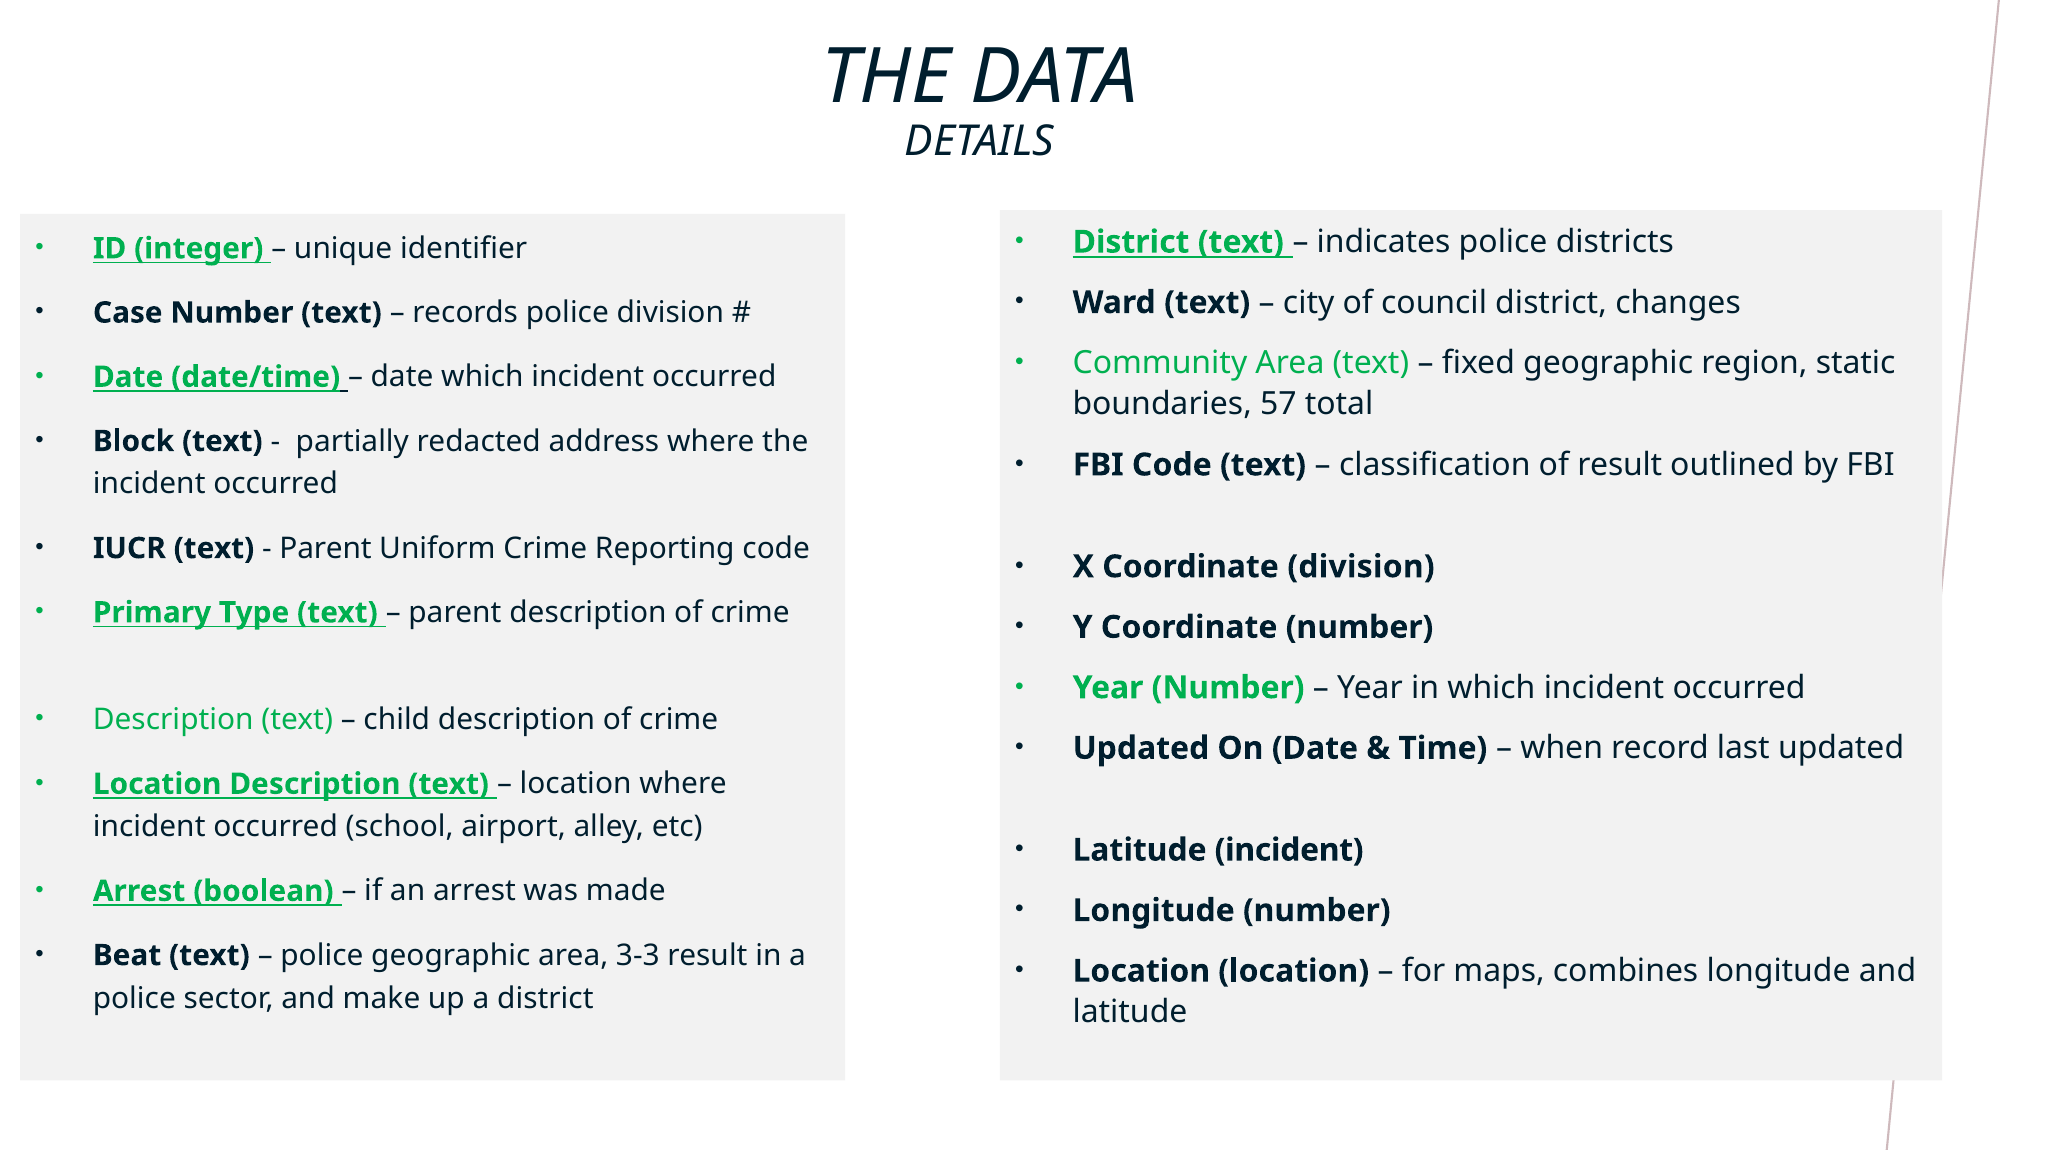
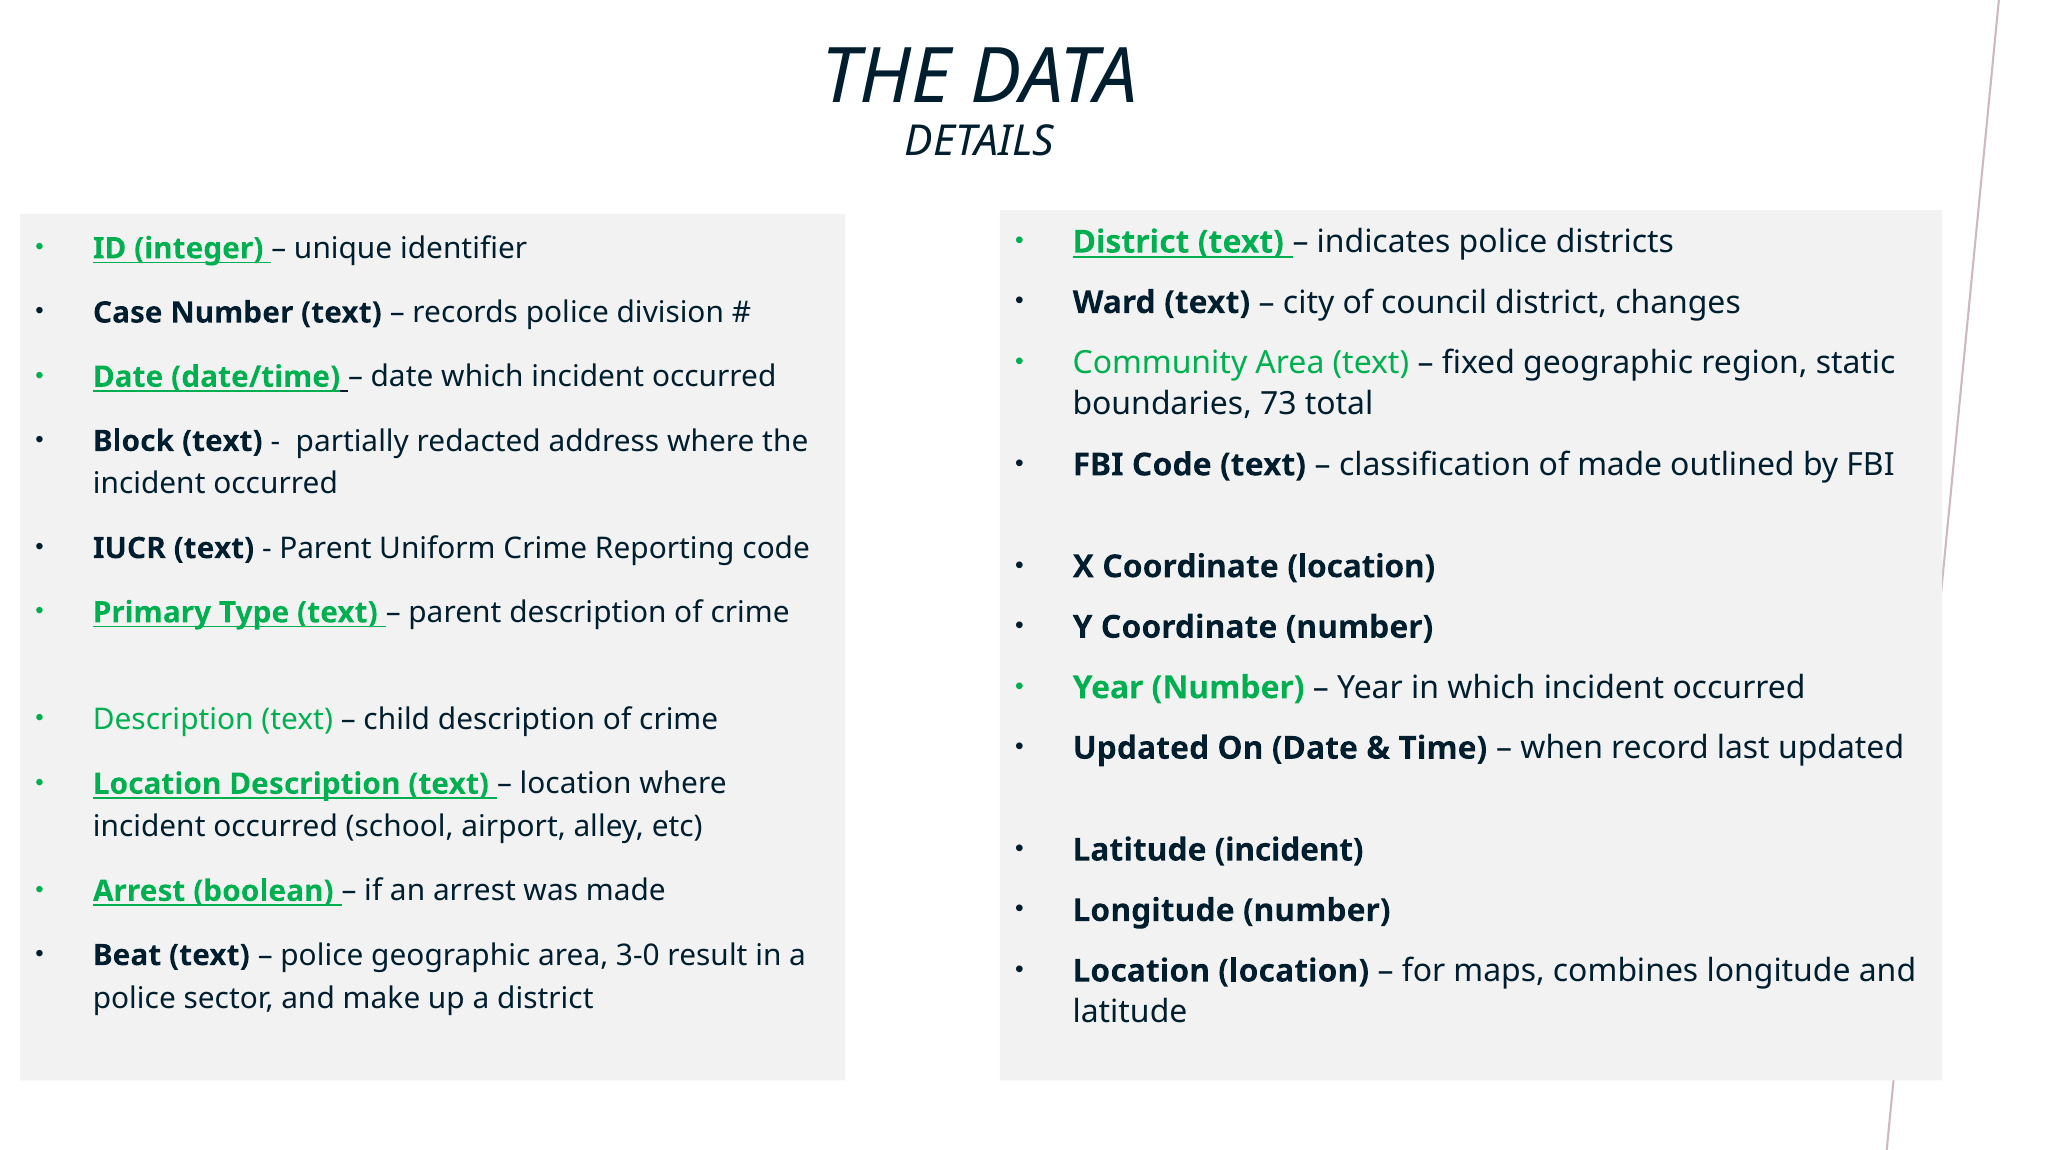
57: 57 -> 73
of result: result -> made
Coordinate division: division -> location
3-3: 3-3 -> 3-0
